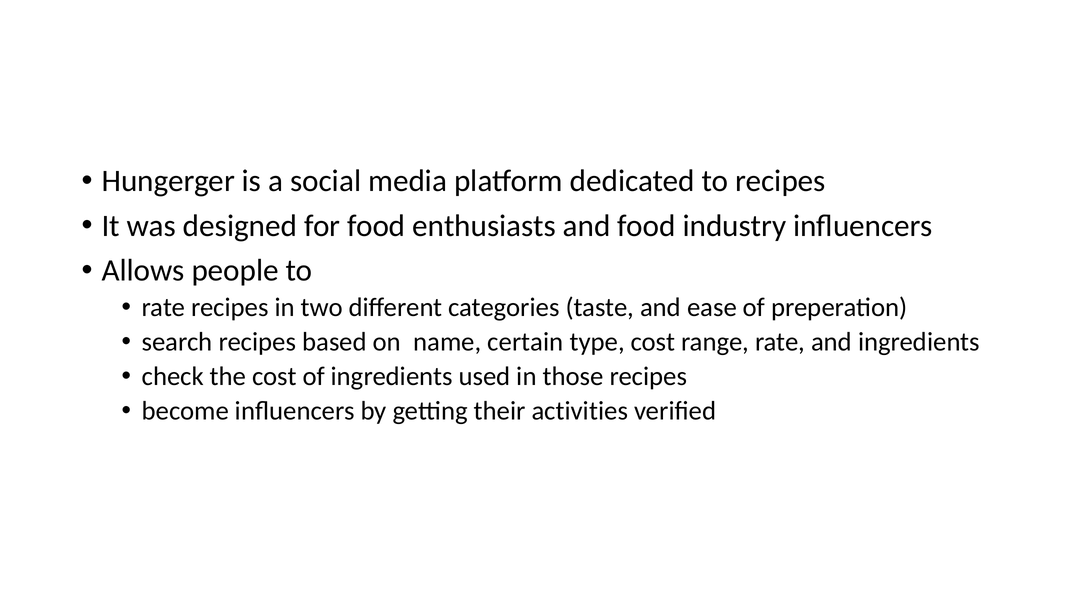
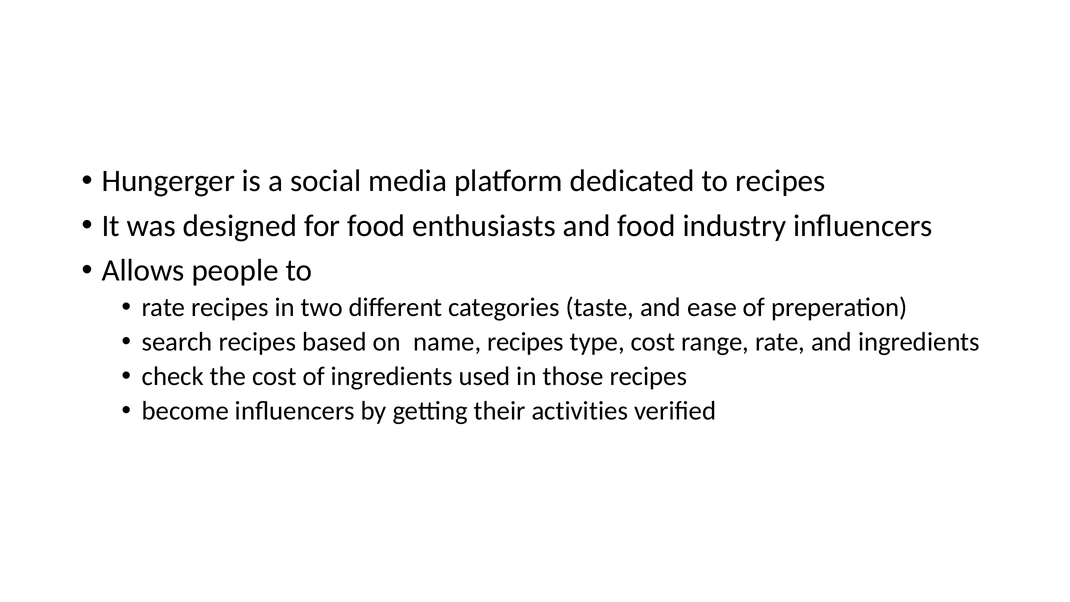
name certain: certain -> recipes
